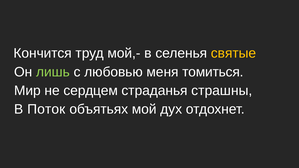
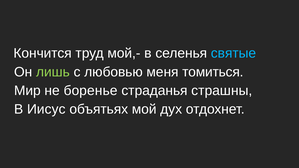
святые colour: yellow -> light blue
сердцем: сердцем -> боренье
Поток: Поток -> Иисус
